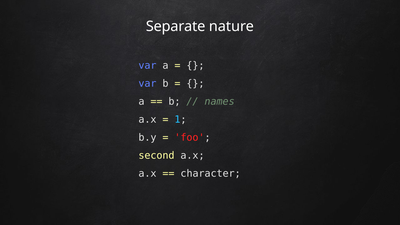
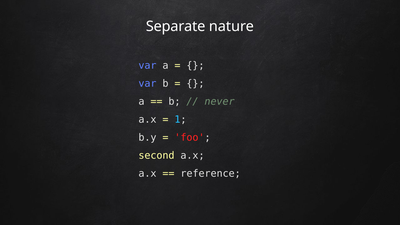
names: names -> never
character: character -> reference
